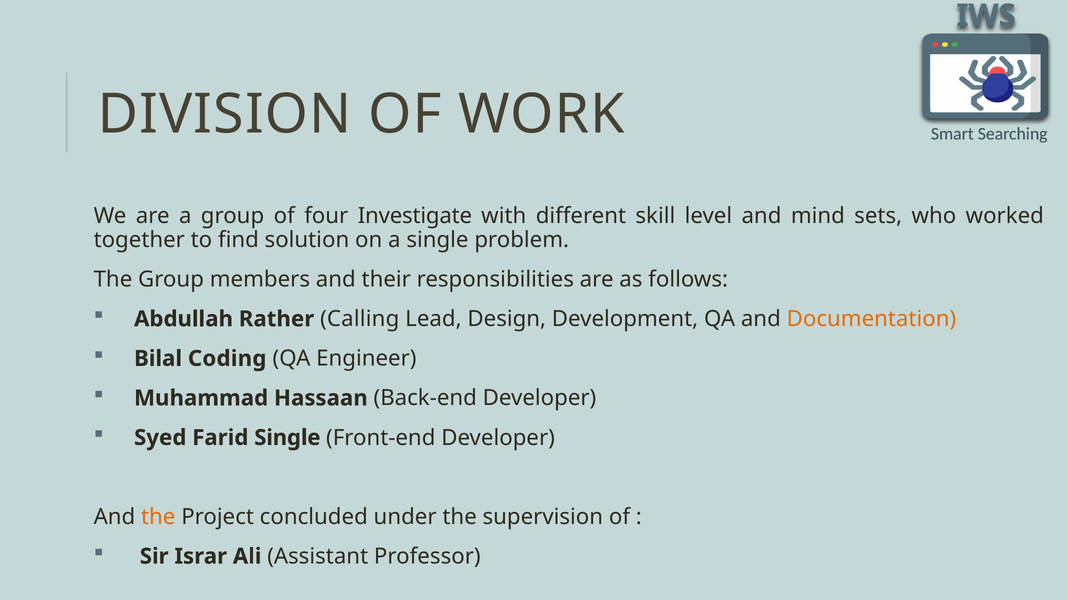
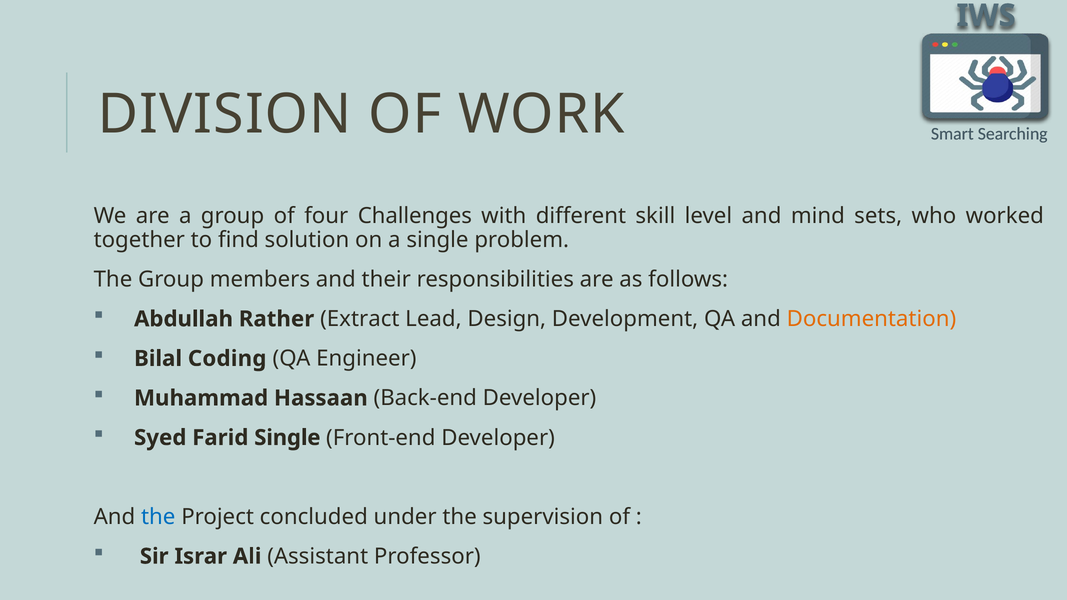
Investigate: Investigate -> Challenges
Calling: Calling -> Extract
the at (158, 517) colour: orange -> blue
